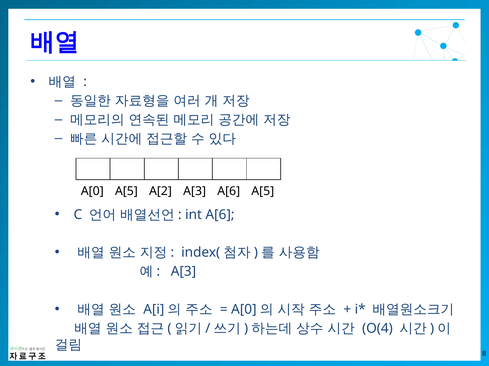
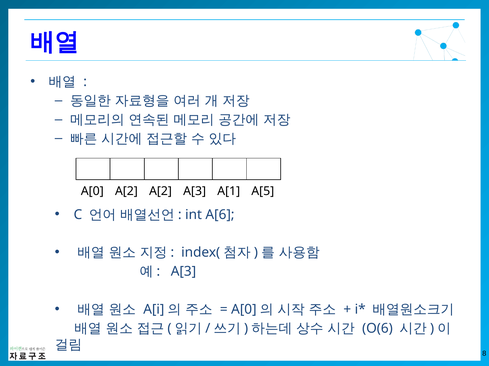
A[0 A[5: A[5 -> A[2
A[3 A[6: A[6 -> A[1
O(4: O(4 -> O(6
